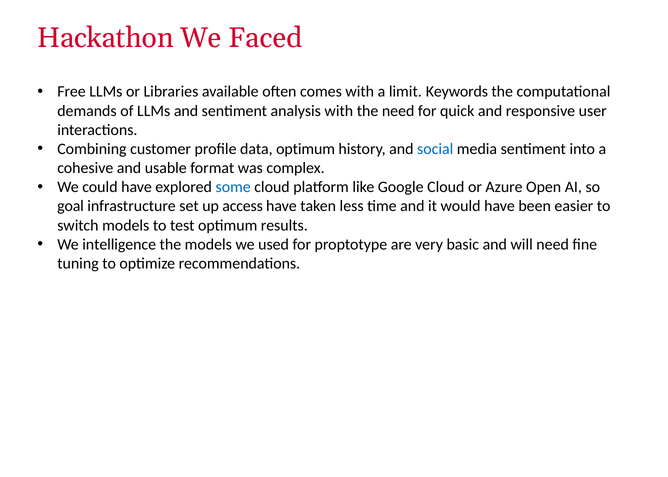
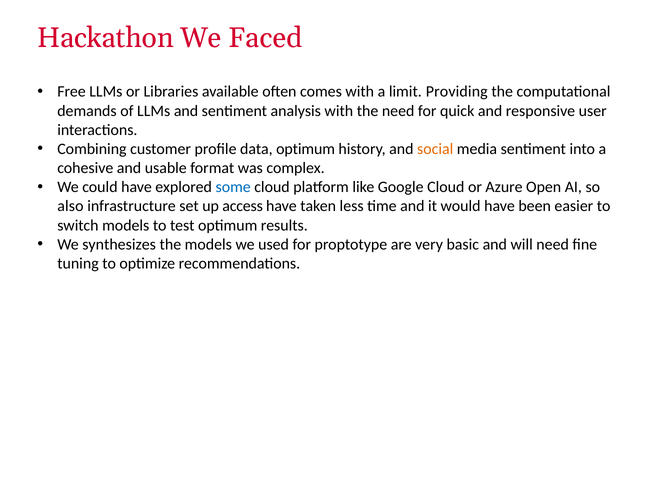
Keywords: Keywords -> Providing
social colour: blue -> orange
goal: goal -> also
intelligence: intelligence -> synthesizes
